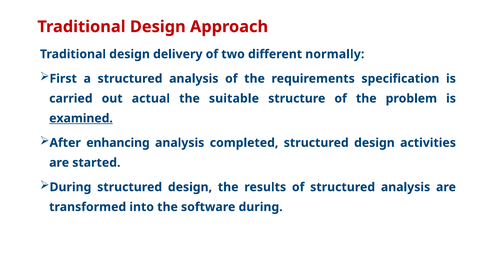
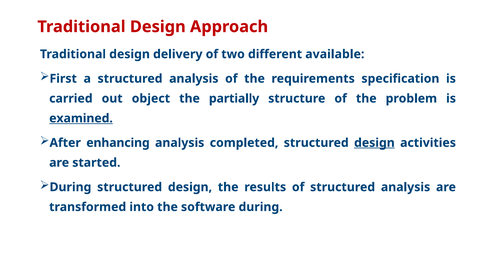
normally: normally -> available
actual: actual -> object
suitable: suitable -> partially
design at (374, 143) underline: none -> present
